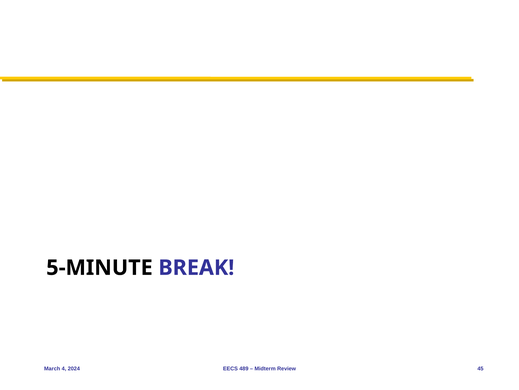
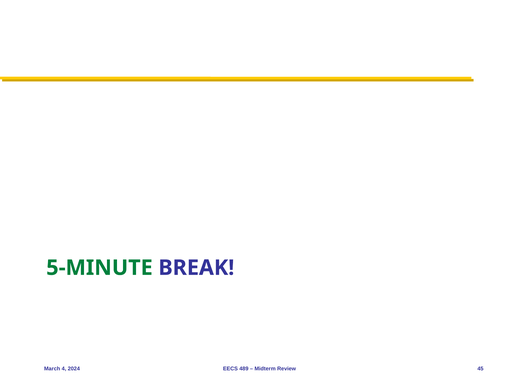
5-MINUTE colour: black -> green
